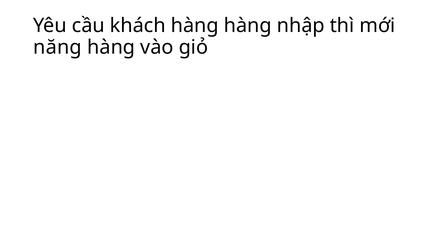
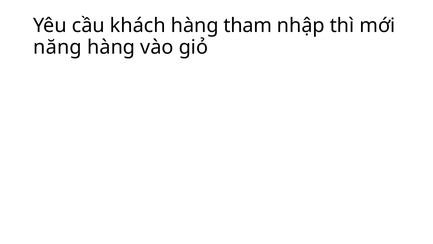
hàng hàng: hàng -> tham
